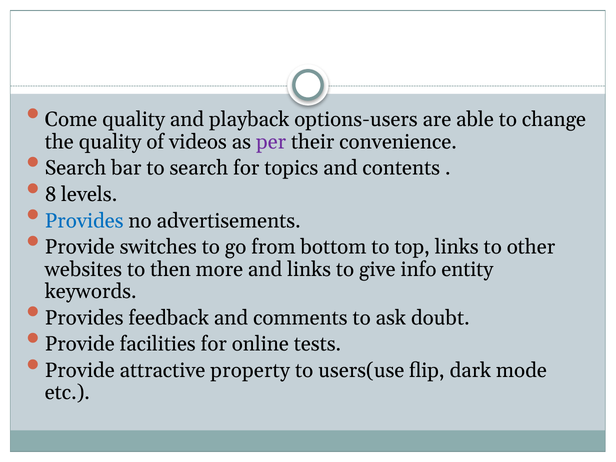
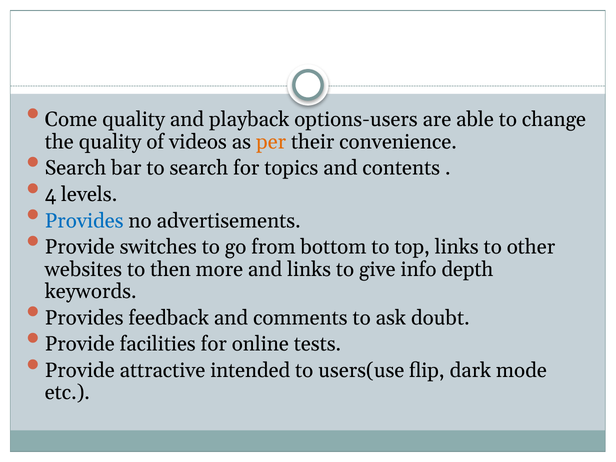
per colour: purple -> orange
8: 8 -> 4
entity: entity -> depth
property: property -> intended
